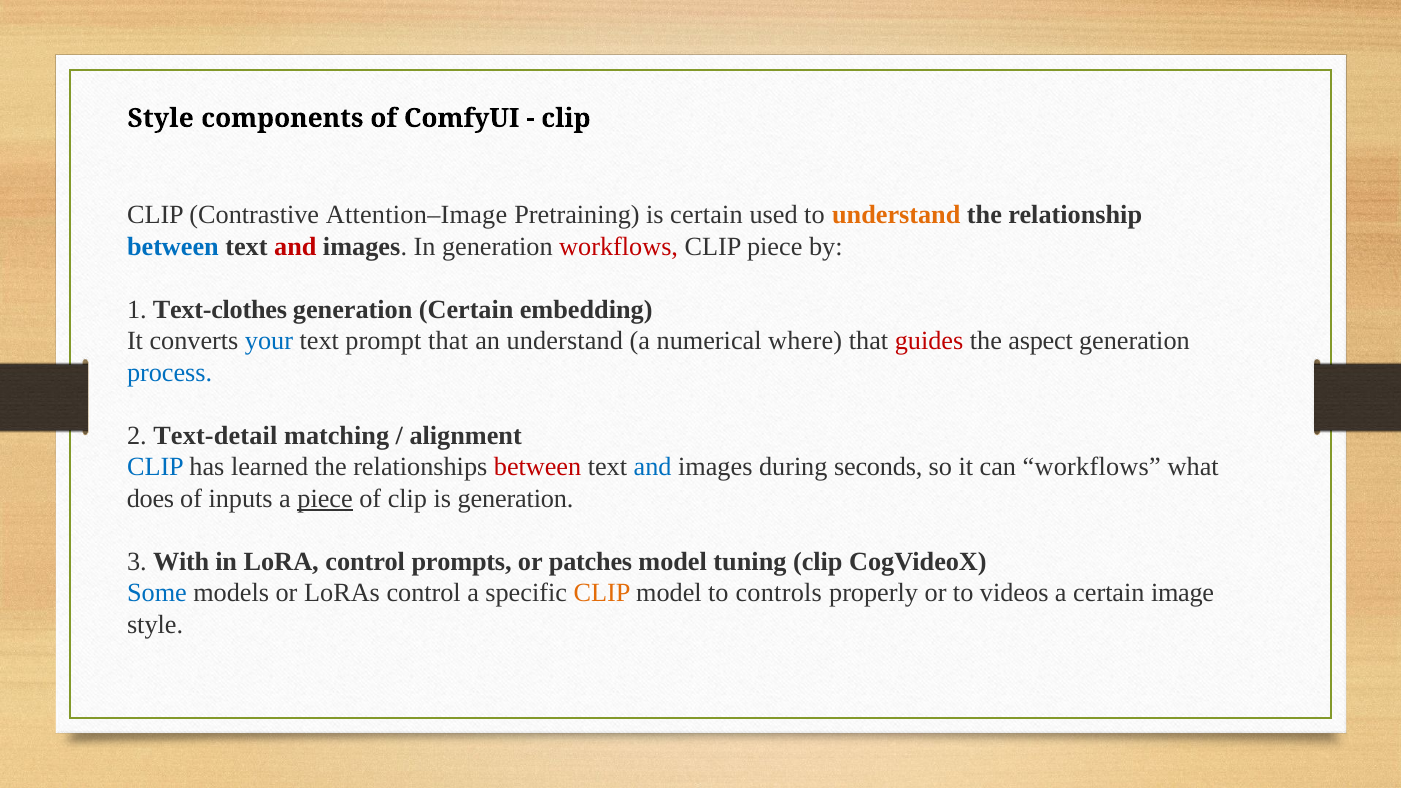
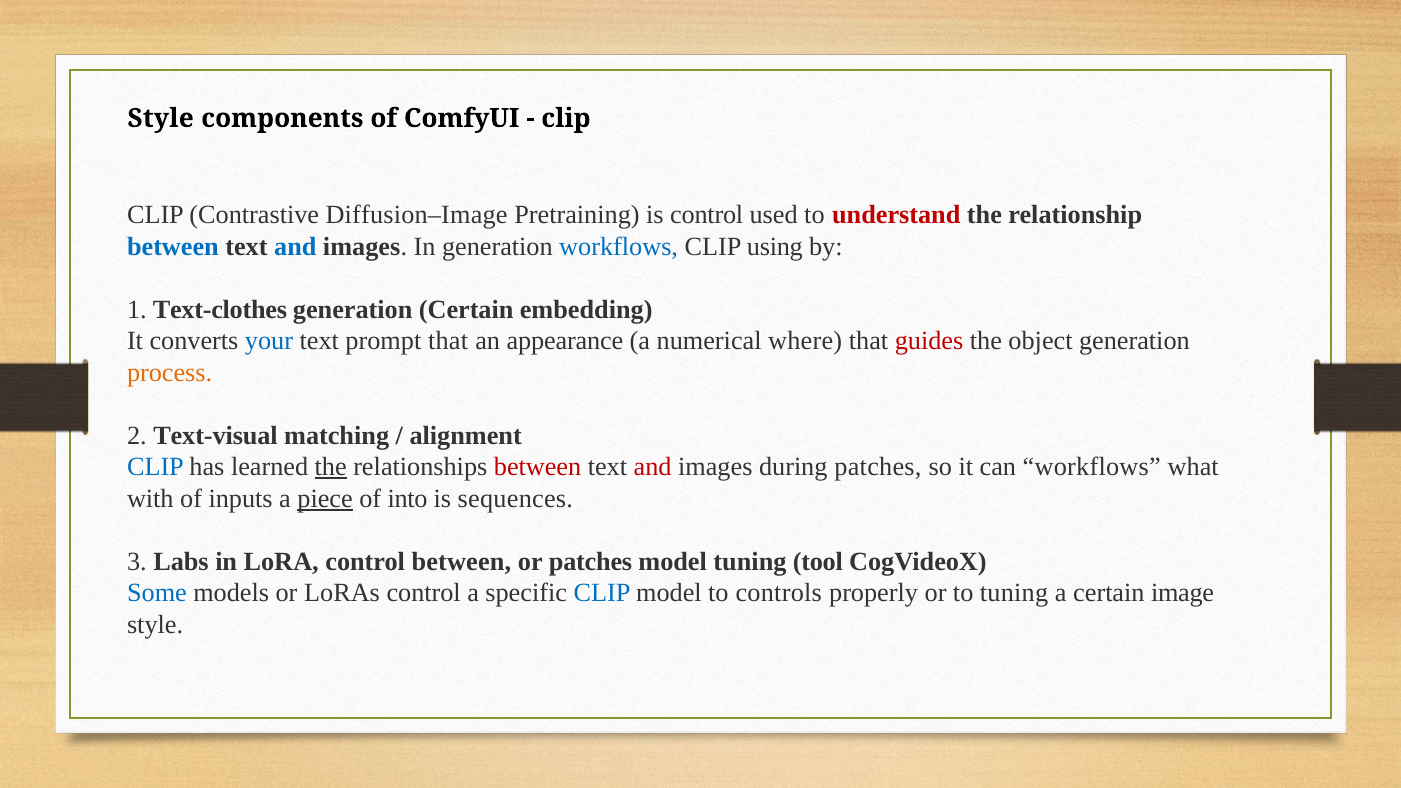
Attention–Image: Attention–Image -> Diffusion–Image
is certain: certain -> control
understand at (896, 215) colour: orange -> red
and at (295, 246) colour: red -> blue
workflows at (619, 246) colour: red -> blue
CLIP piece: piece -> using
an understand: understand -> appearance
aspect: aspect -> object
process colour: blue -> orange
Text-detail: Text-detail -> Text-visual
the at (331, 467) underline: none -> present
and at (653, 467) colour: blue -> red
during seconds: seconds -> patches
does: does -> with
of clip: clip -> into
is generation: generation -> sequences
With: With -> Labs
control prompts: prompts -> between
tuning clip: clip -> tool
CLIP at (602, 593) colour: orange -> blue
to videos: videos -> tuning
